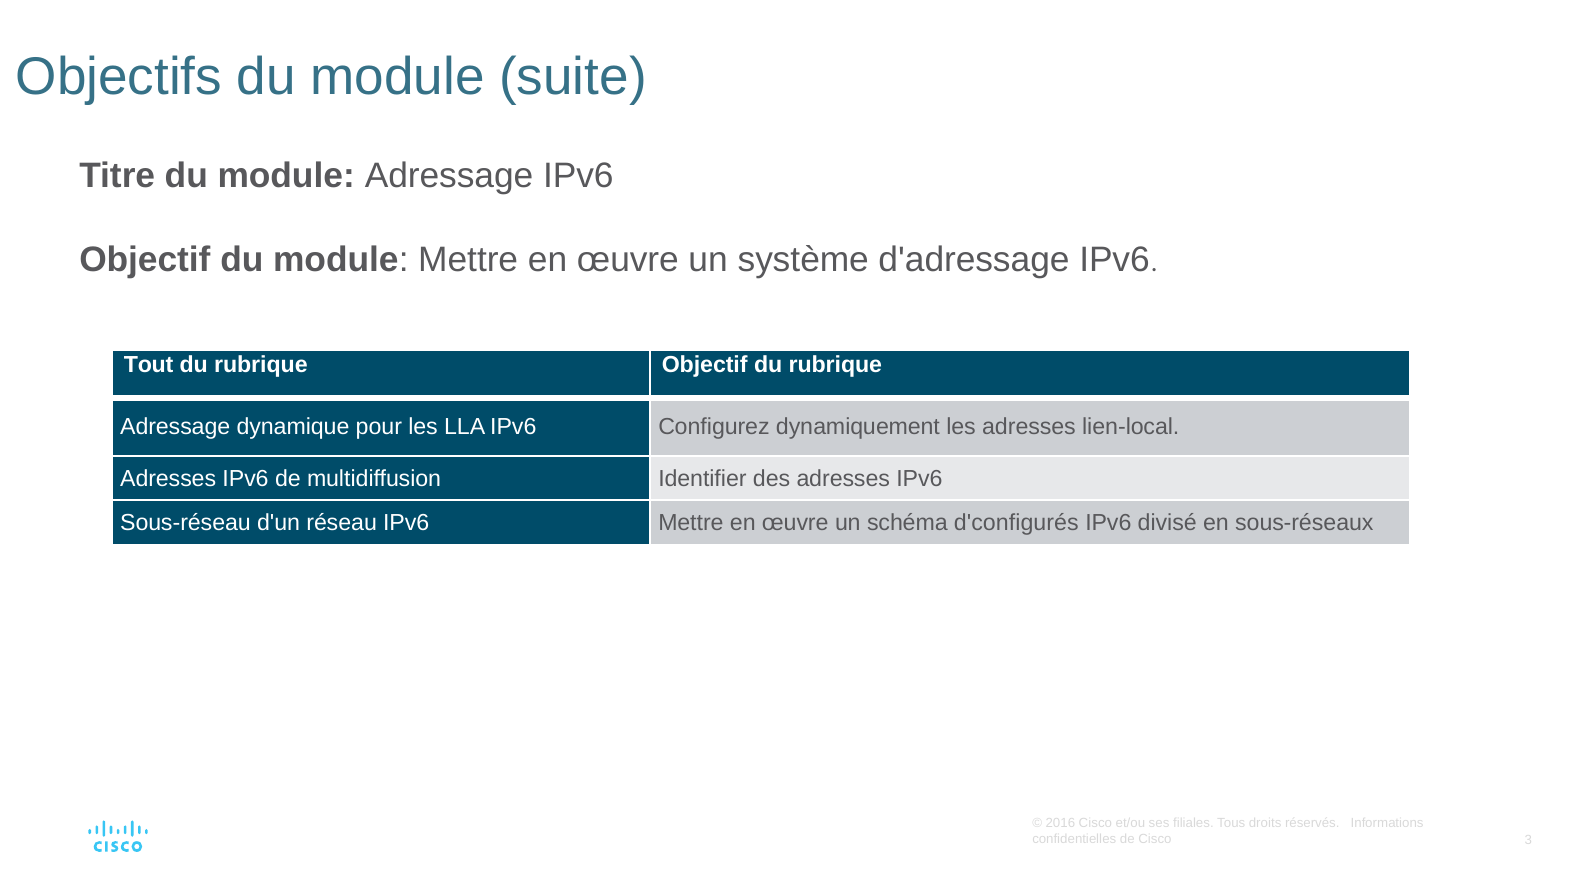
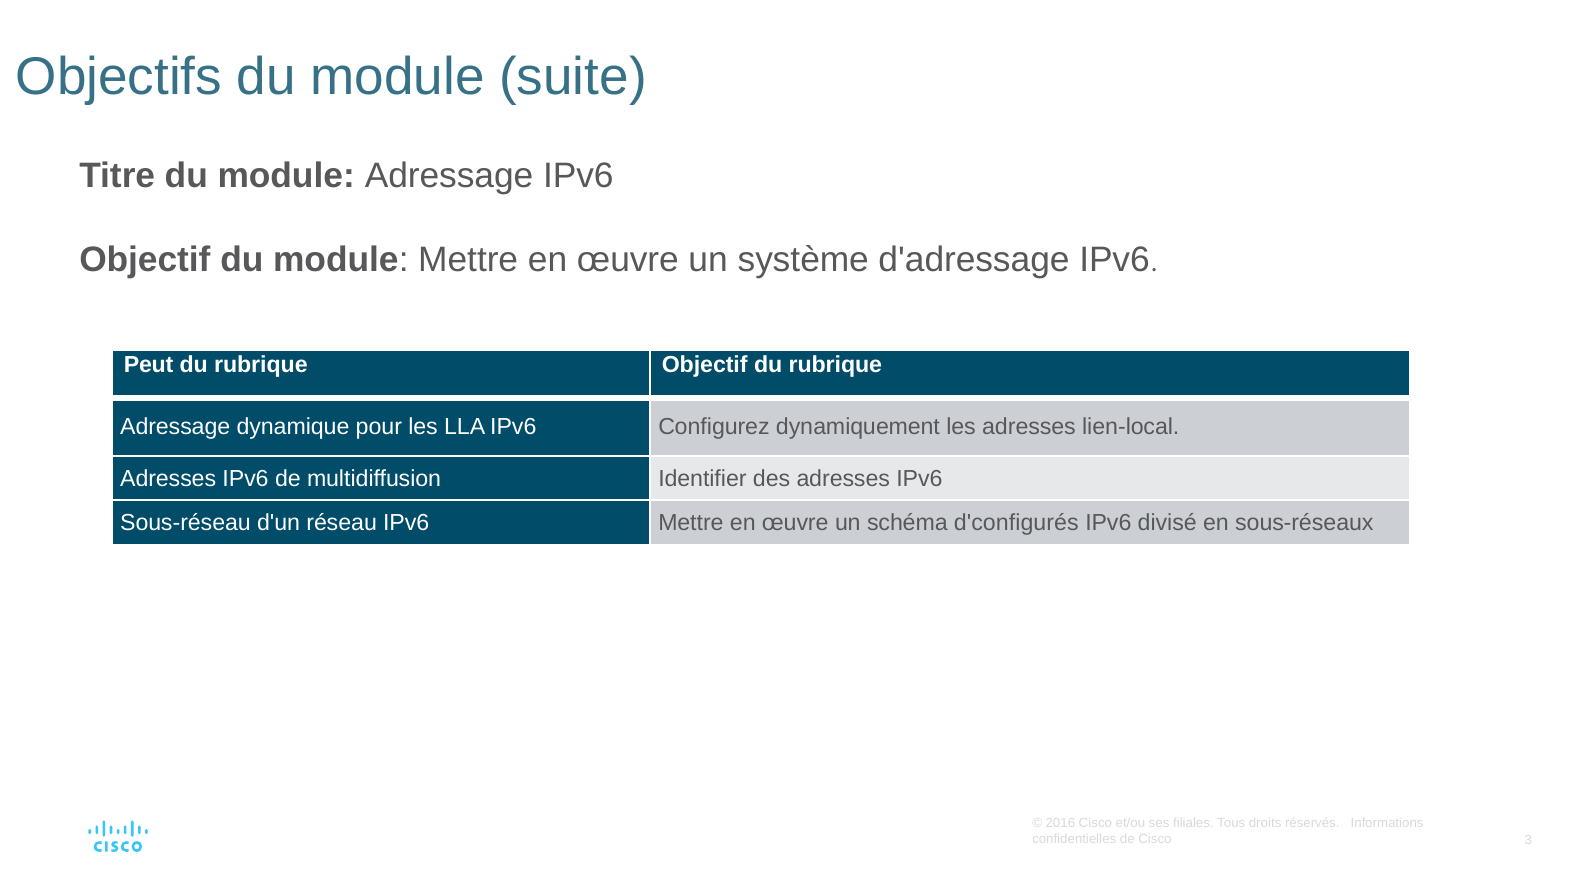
Tout: Tout -> Peut
